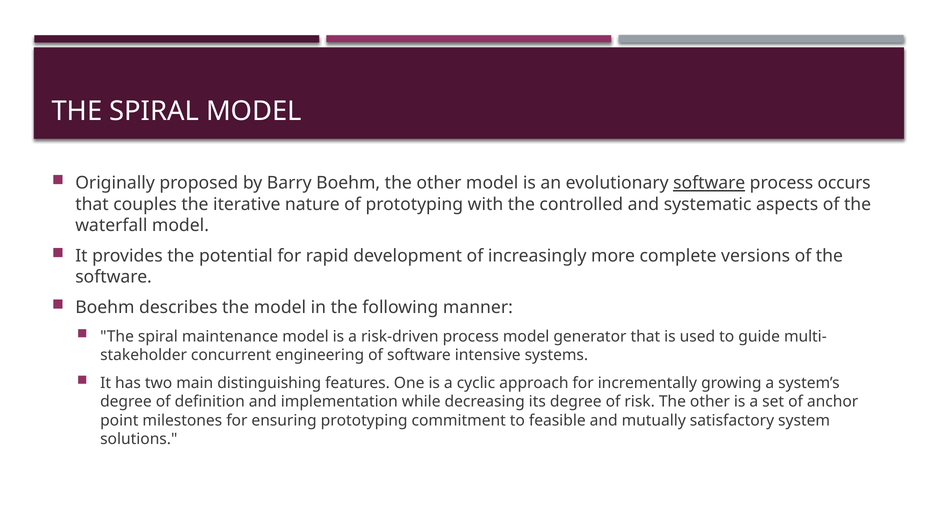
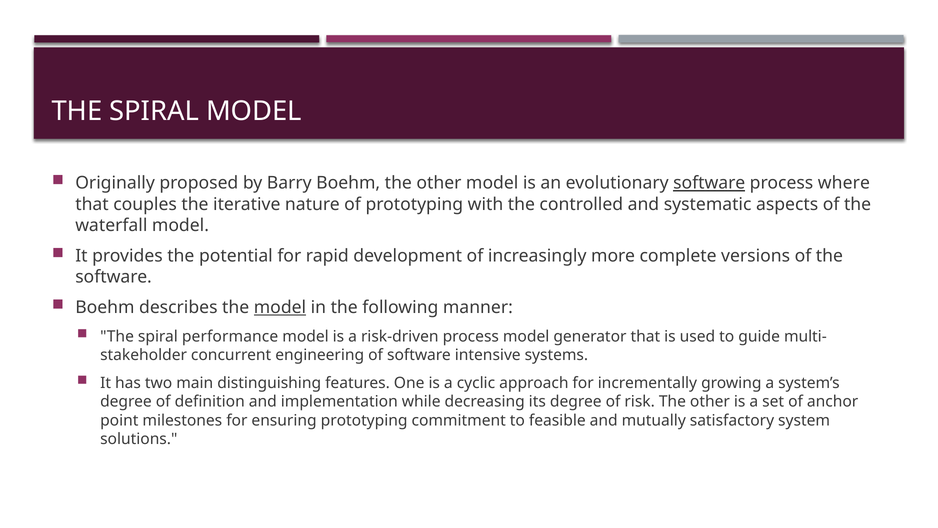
occurs: occurs -> where
model at (280, 307) underline: none -> present
maintenance: maintenance -> performance
